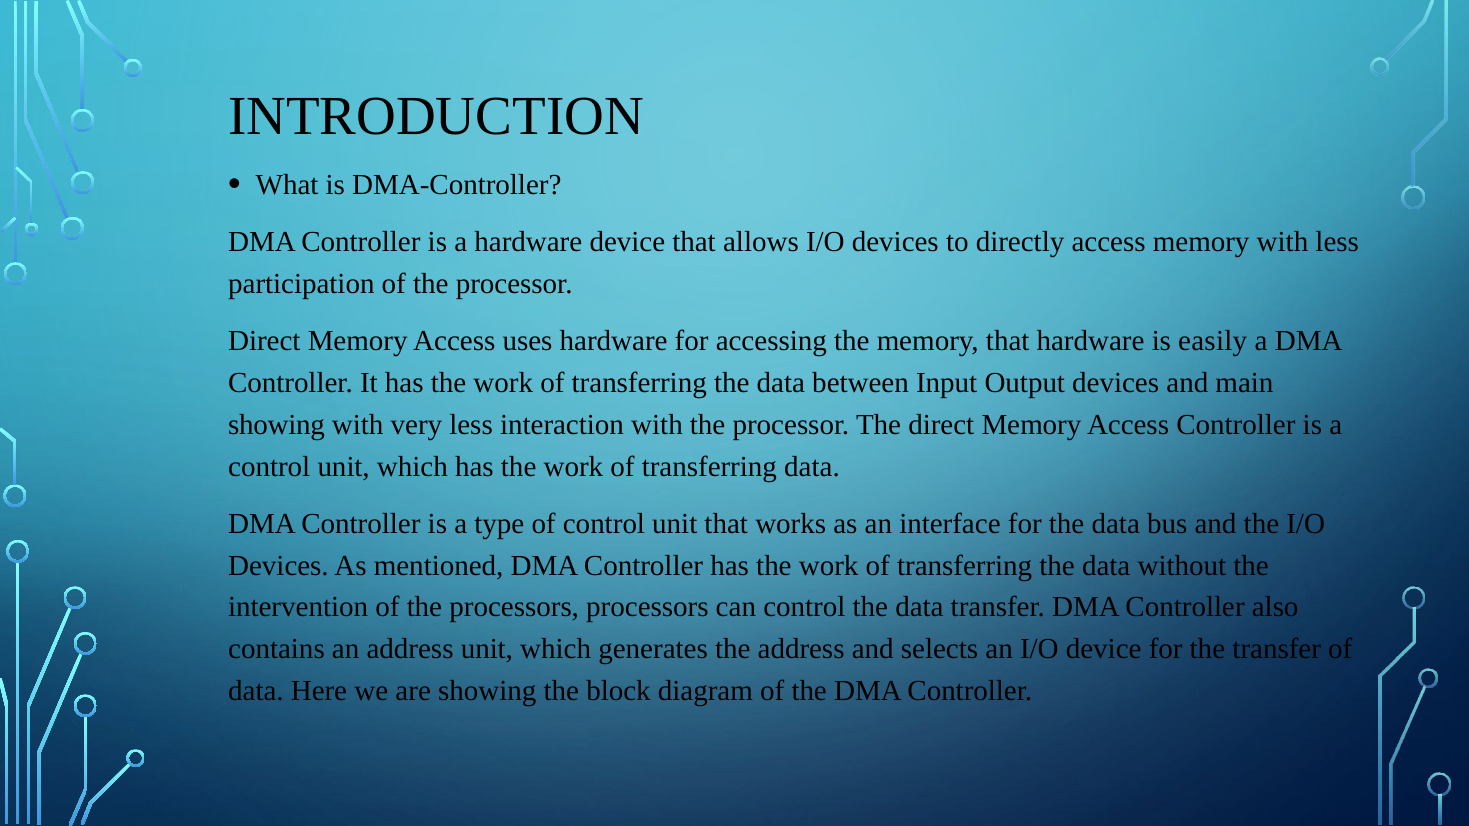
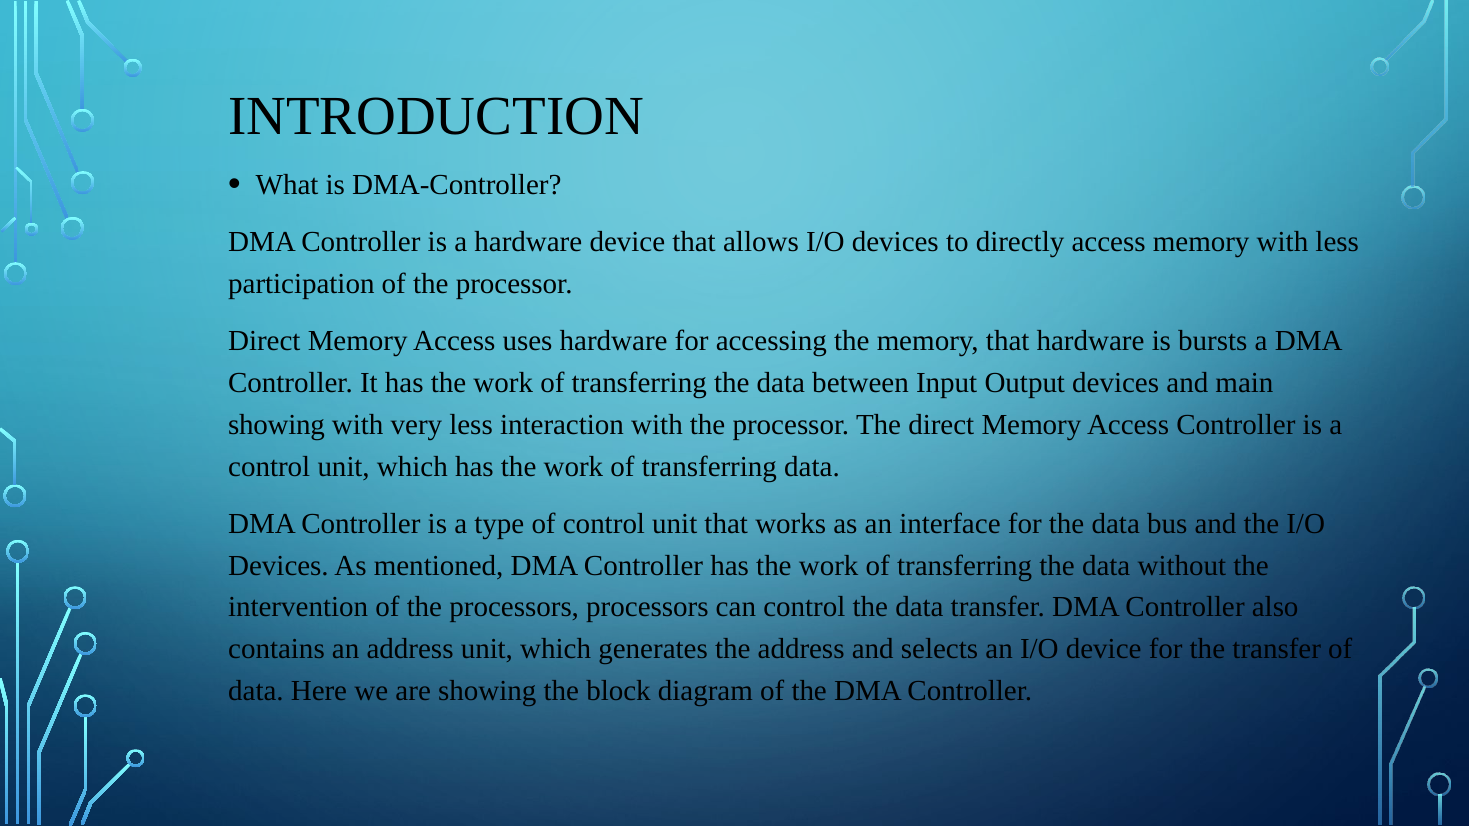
easily: easily -> bursts
